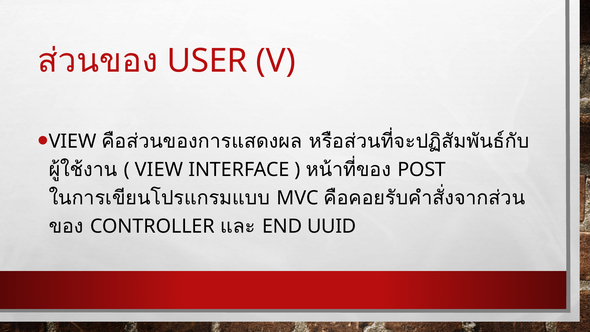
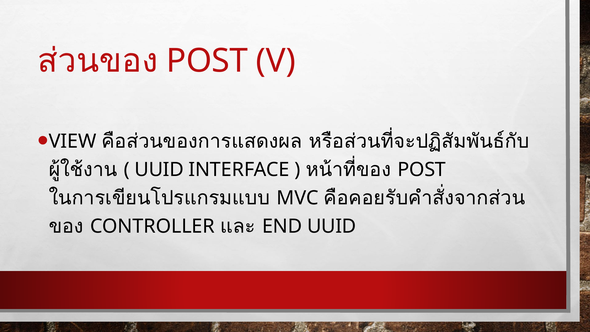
USER at (207, 61): USER -> POST
VIEW at (159, 170): VIEW -> UUID
